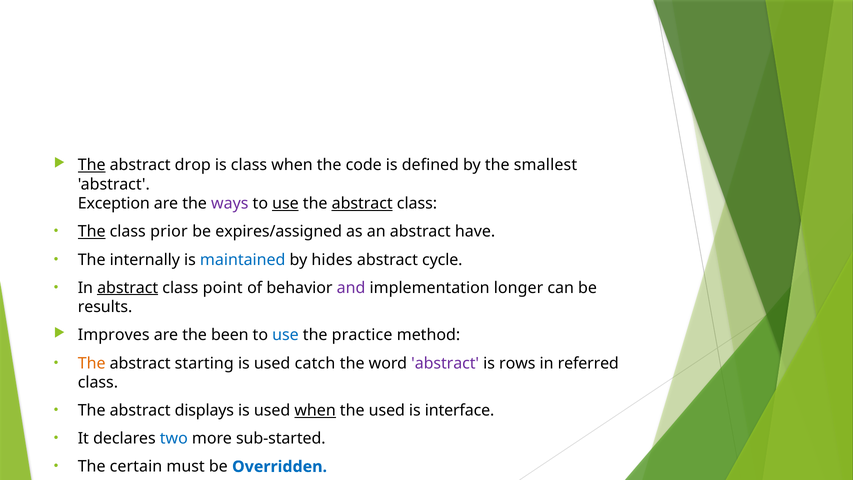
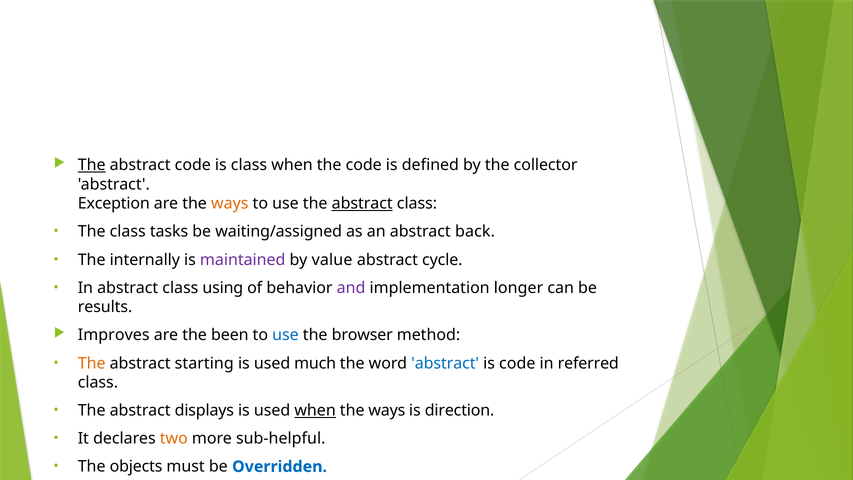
abstract drop: drop -> code
smallest: smallest -> collector
ways at (230, 203) colour: purple -> orange
use at (285, 203) underline: present -> none
The at (92, 232) underline: present -> none
prior: prior -> tasks
expires/assigned: expires/assigned -> waiting/assigned
have: have -> back
maintained colour: blue -> purple
hides: hides -> value
abstract at (128, 288) underline: present -> none
point: point -> using
practice: practice -> browser
catch: catch -> much
abstract at (445, 363) colour: purple -> blue
is rows: rows -> code
used at (387, 410): used -> ways
interface: interface -> direction
two colour: blue -> orange
sub-started: sub-started -> sub-helpful
certain: certain -> objects
